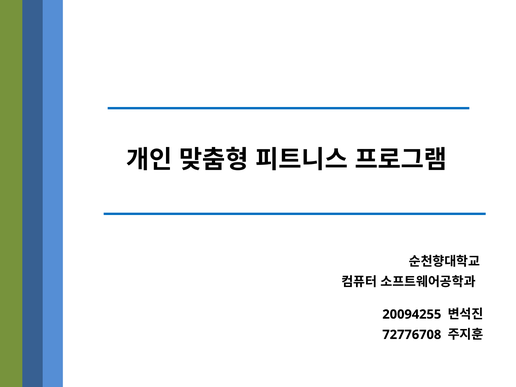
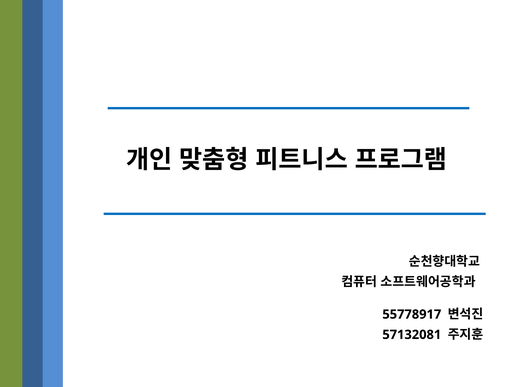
20094255: 20094255 -> 55778917
72776708: 72776708 -> 57132081
